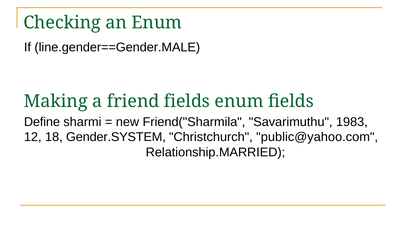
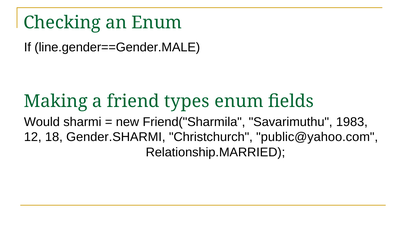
friend fields: fields -> types
Define: Define -> Would
Gender.SYSTEM: Gender.SYSTEM -> Gender.SHARMI
